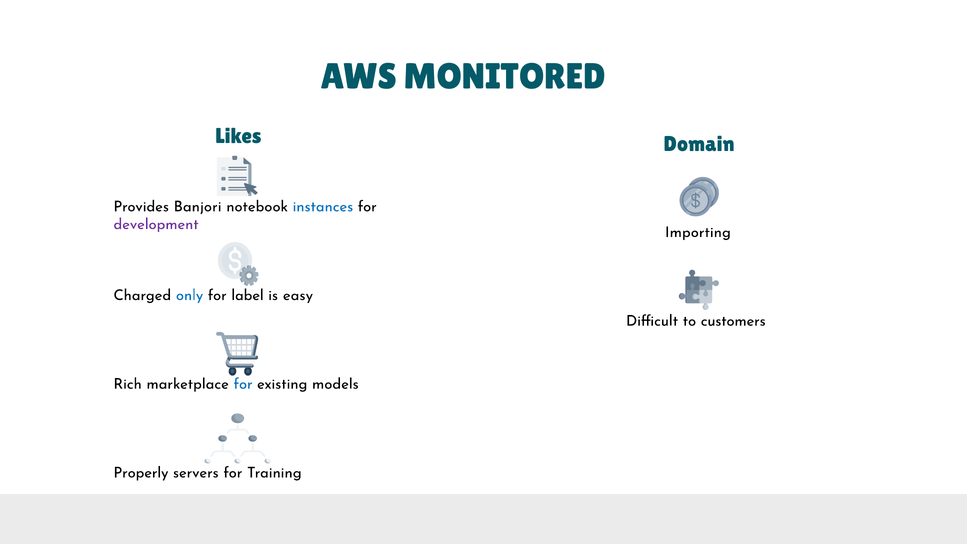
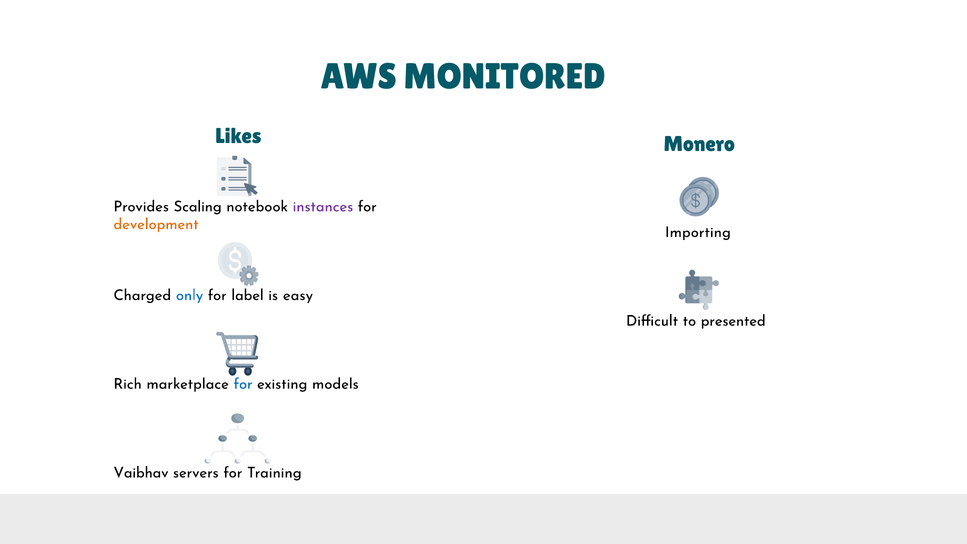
Domain: Domain -> Monero
Banjori: Banjori -> Scaling
instances colour: blue -> purple
development colour: purple -> orange
customers: customers -> presented
Properly: Properly -> Vaibhav
